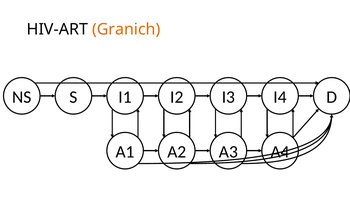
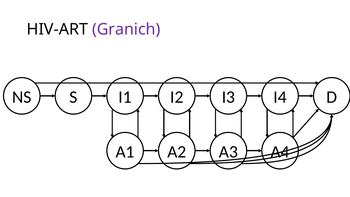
Granich colour: orange -> purple
